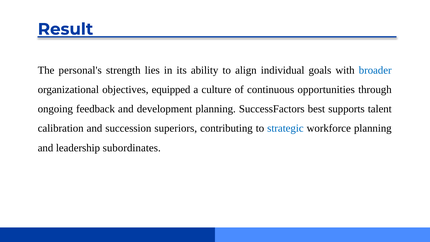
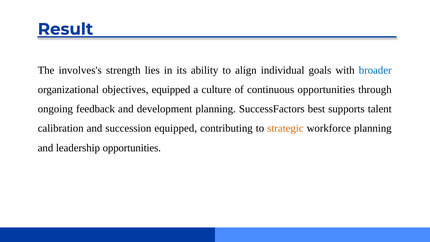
personal's: personal's -> involves's
succession superiors: superiors -> equipped
strategic colour: blue -> orange
leadership subordinates: subordinates -> opportunities
